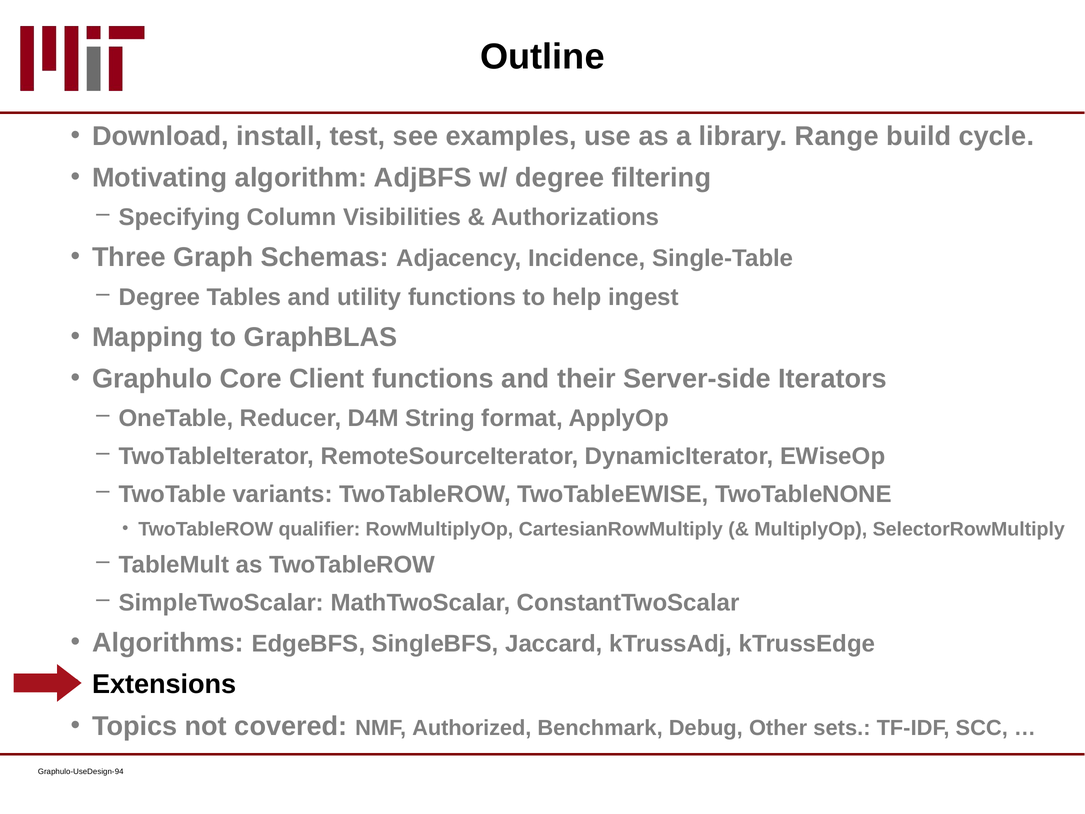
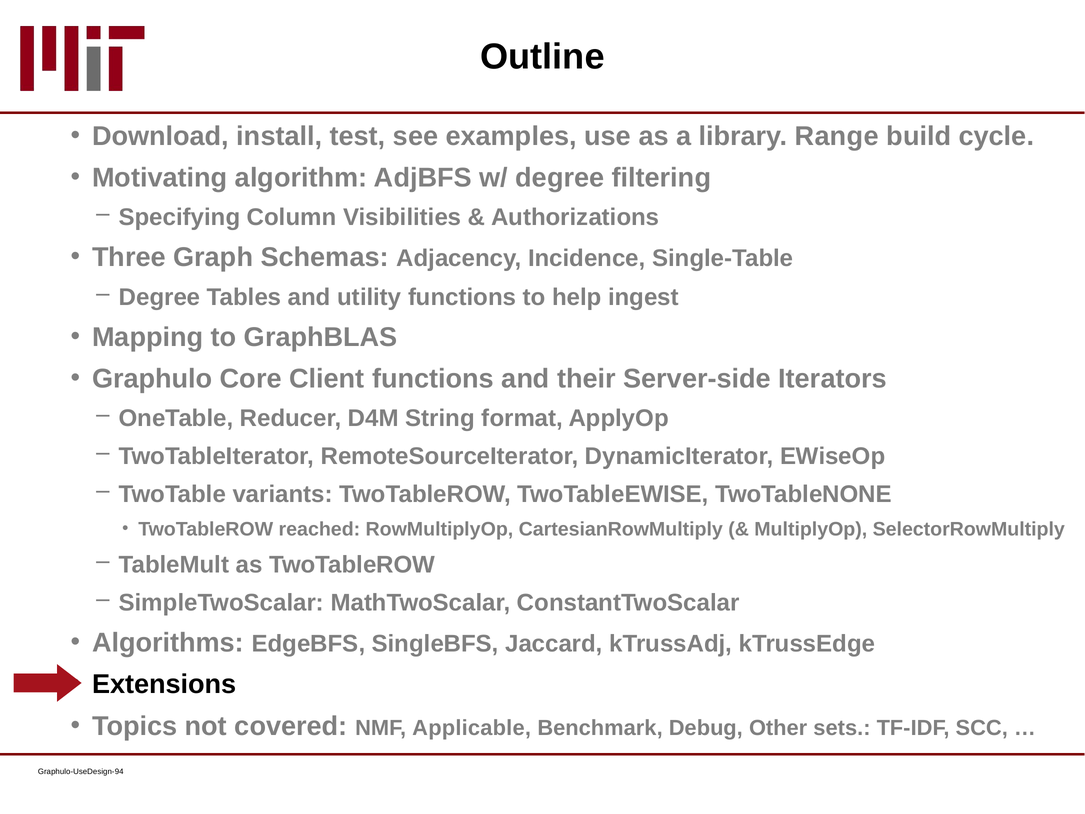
qualifier: qualifier -> reached
Authorized: Authorized -> Applicable
